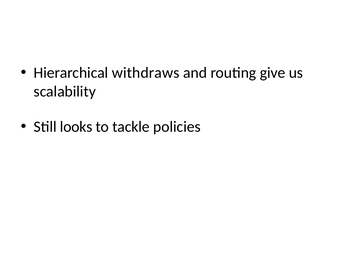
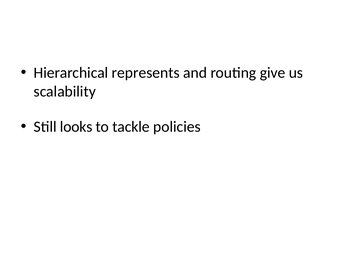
withdraws: withdraws -> represents
